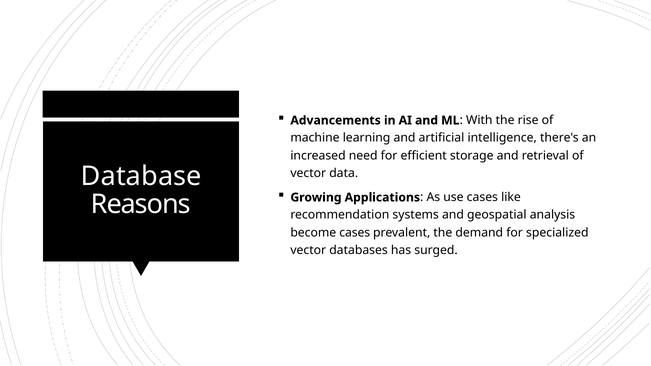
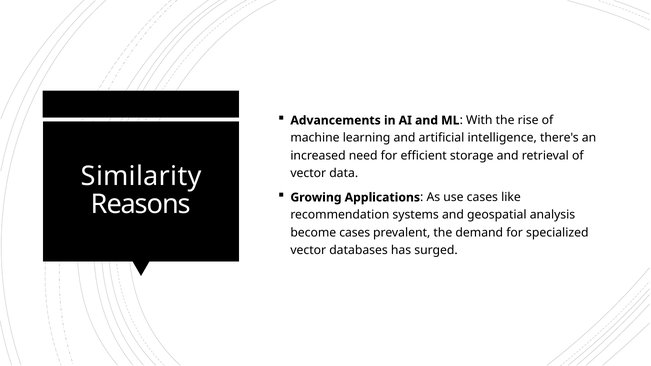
Database: Database -> Similarity
